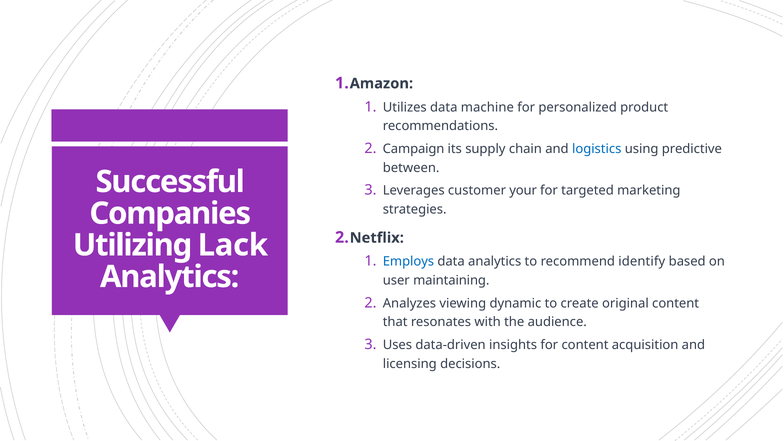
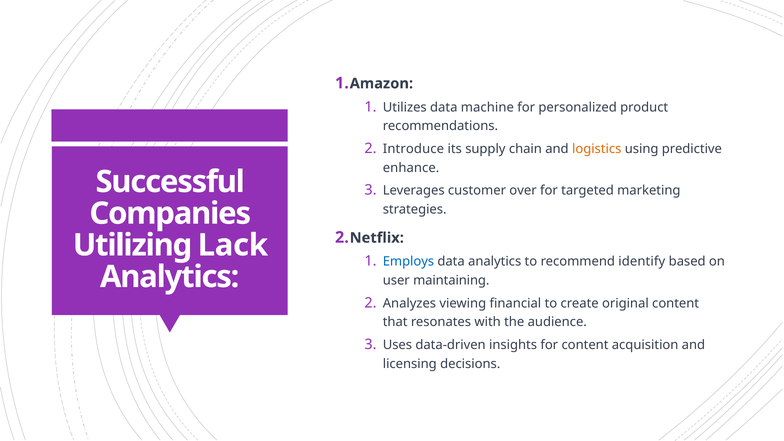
Campaign: Campaign -> Introduce
logistics colour: blue -> orange
between: between -> enhance
your: your -> over
dynamic: dynamic -> financial
